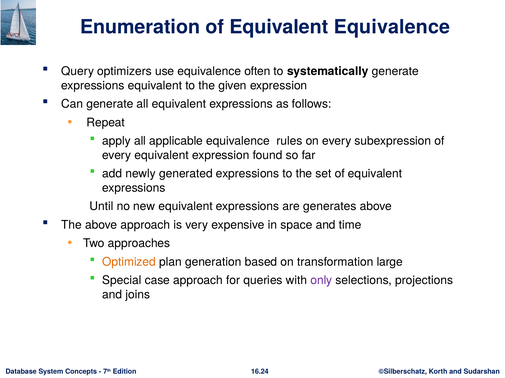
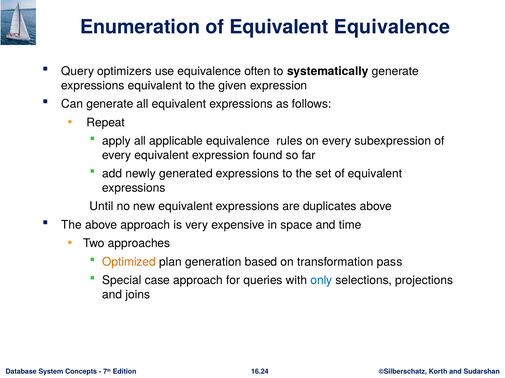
generates: generates -> duplicates
large: large -> pass
only colour: purple -> blue
